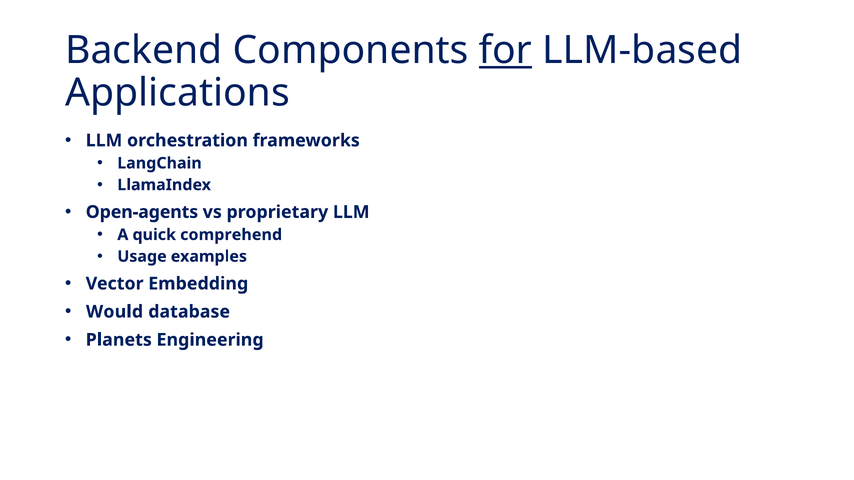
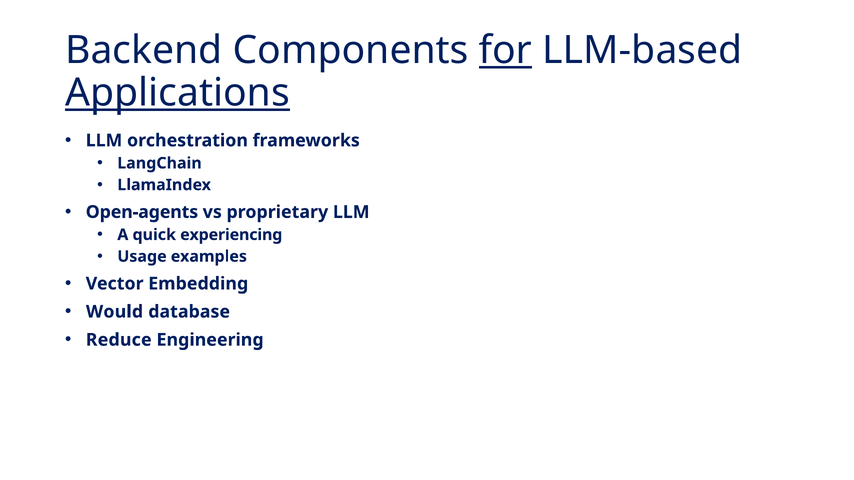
Applications underline: none -> present
comprehend: comprehend -> experiencing
Planets: Planets -> Reduce
